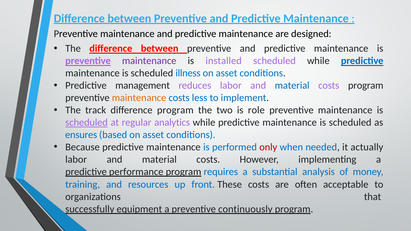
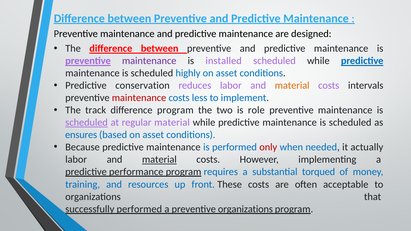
illness: illness -> highly
management: management -> conservation
material at (292, 86) colour: blue -> orange
costs program: program -> intervals
maintenance at (139, 98) colour: orange -> red
regular analytics: analytics -> material
material at (159, 160) underline: none -> present
analysis: analysis -> torqued
successfully equipment: equipment -> performed
preventive continuously: continuously -> organizations
